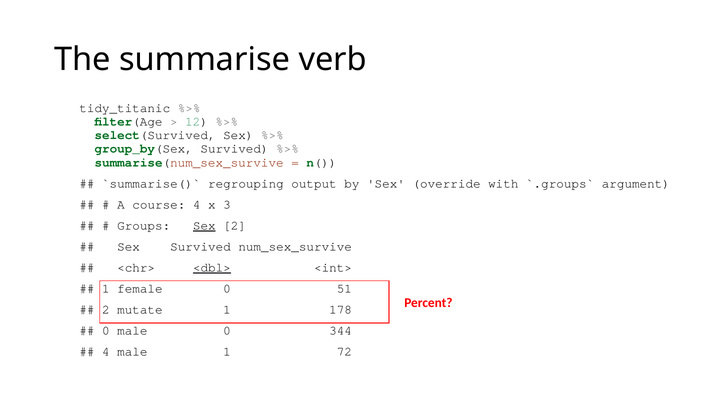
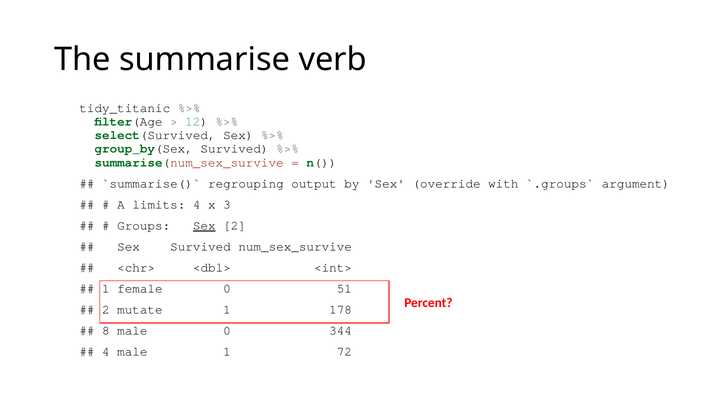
course: course -> limits
<dbl> underline: present -> none
0 at (106, 331): 0 -> 8
